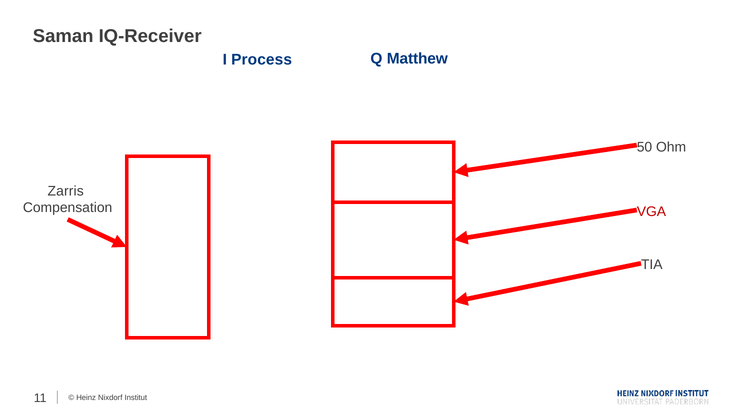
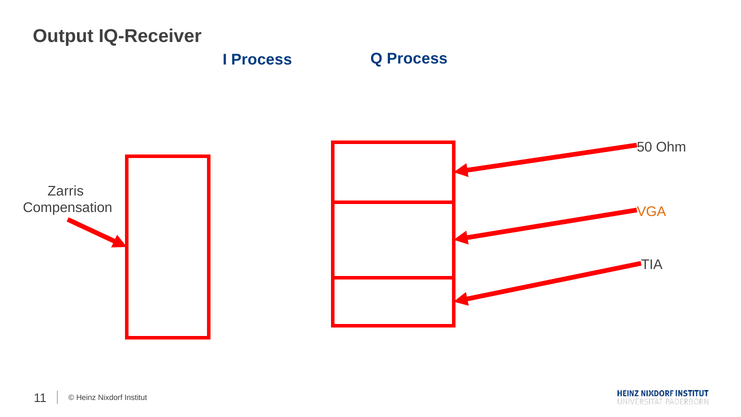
Saman: Saman -> Output
Q Matthew: Matthew -> Process
VGA colour: red -> orange
